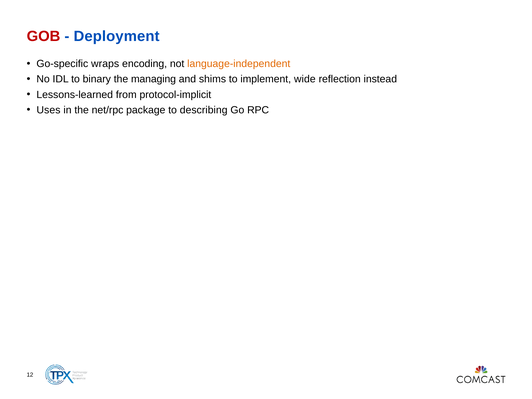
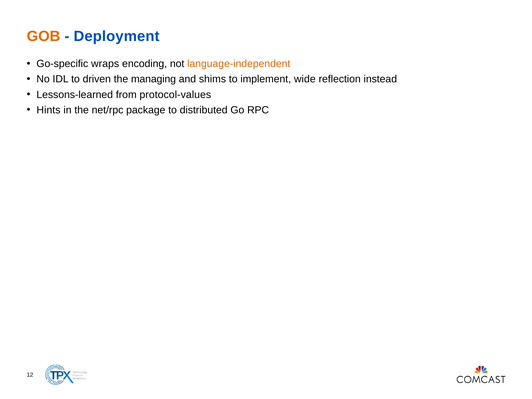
GOB colour: red -> orange
binary: binary -> driven
protocol-implicit: protocol-implicit -> protocol-values
Uses: Uses -> Hints
describing: describing -> distributed
